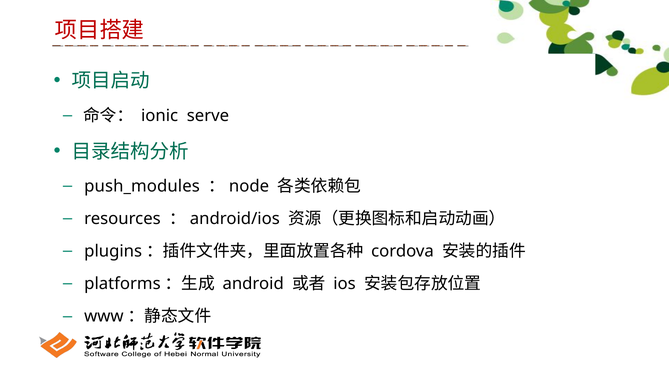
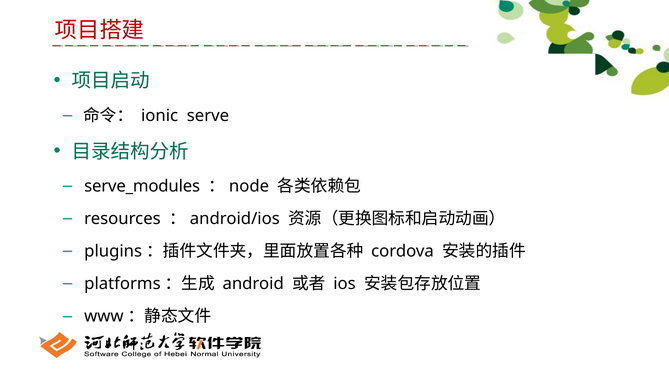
push_modules: push_modules -> serve_modules
